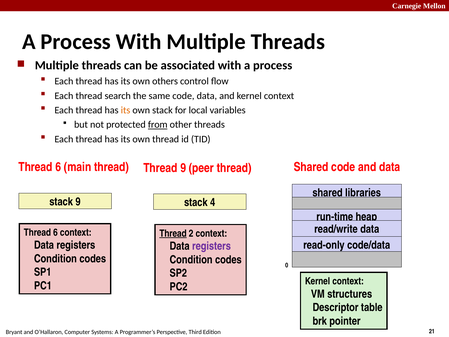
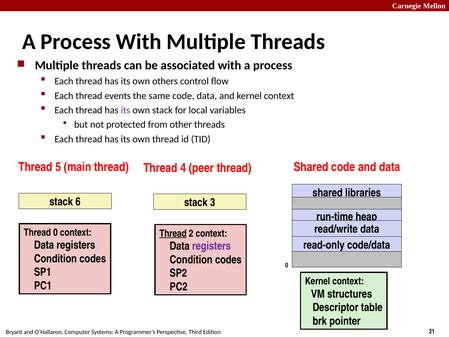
search: search -> events
its at (126, 110) colour: orange -> purple
from underline: present -> none
6 at (58, 167): 6 -> 5
Thread 9: 9 -> 4
stack 9: 9 -> 6
4: 4 -> 3
6 at (55, 232): 6 -> 0
